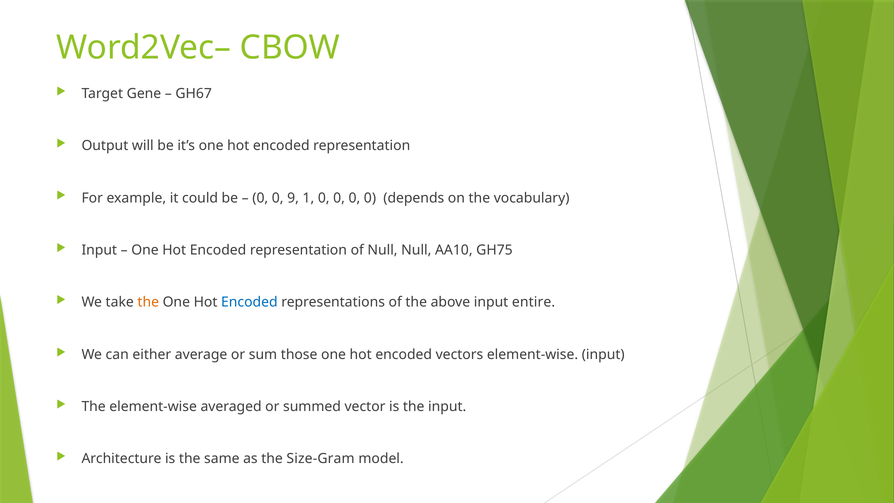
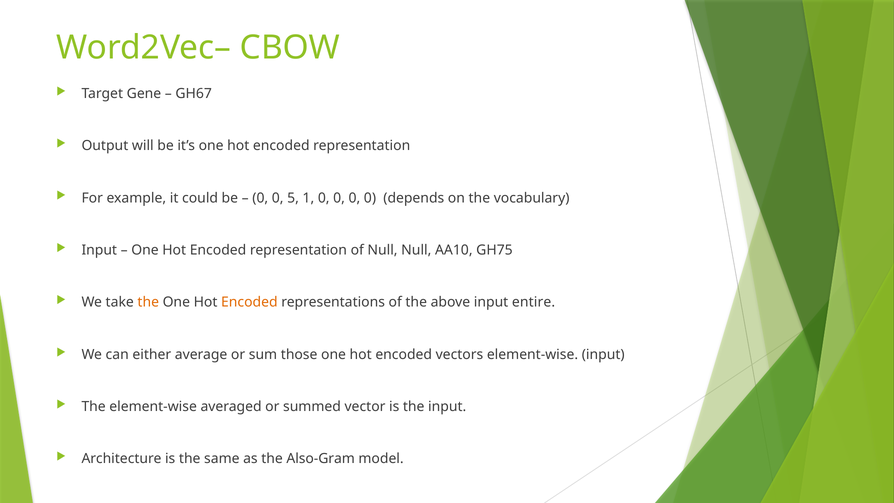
9: 9 -> 5
Encoded at (249, 302) colour: blue -> orange
Size-Gram: Size-Gram -> Also-Gram
